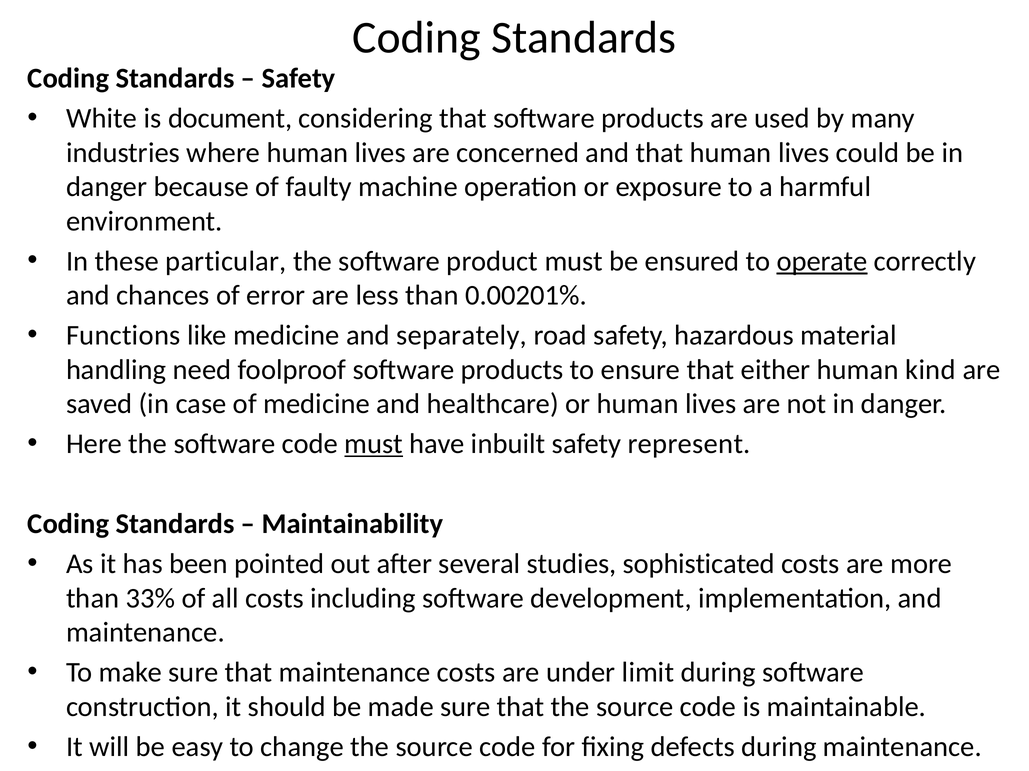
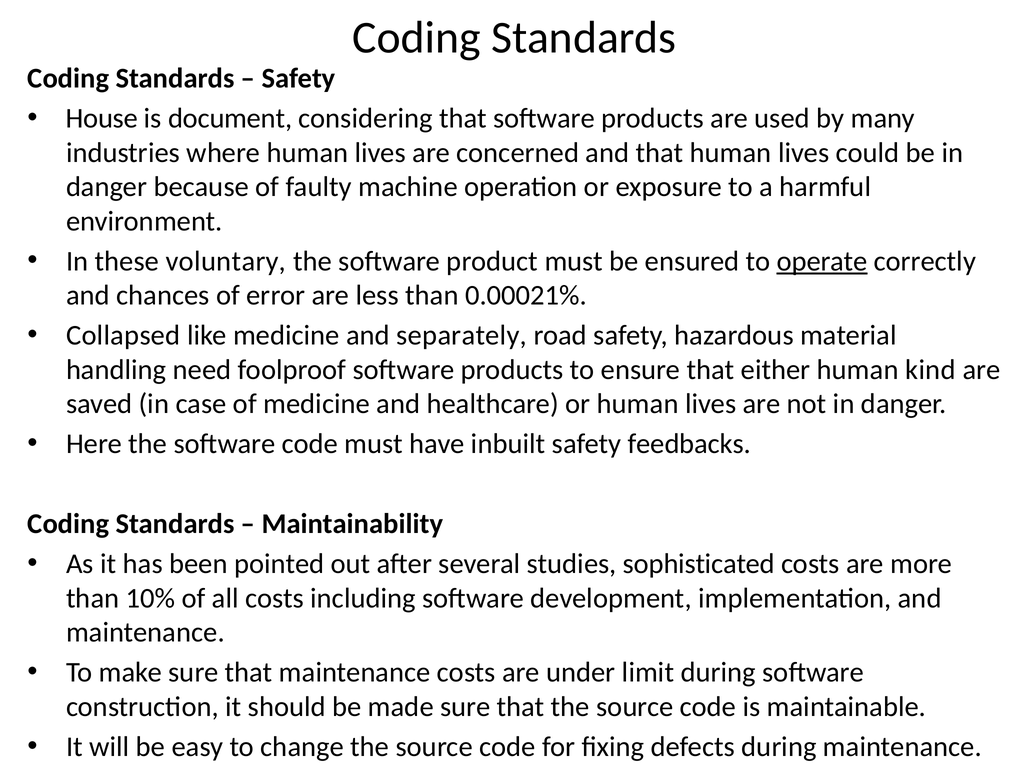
White: White -> House
particular: particular -> voluntary
0.00201%: 0.00201% -> 0.00021%
Functions: Functions -> Collapsed
must at (374, 444) underline: present -> none
represent: represent -> feedbacks
33%: 33% -> 10%
